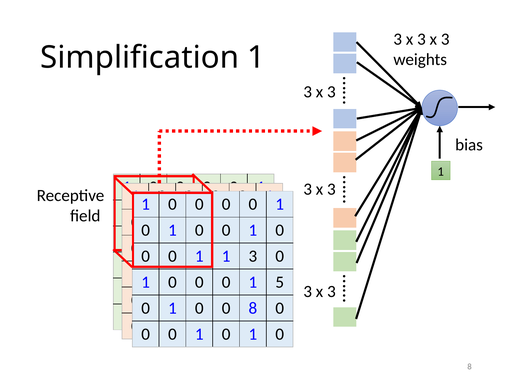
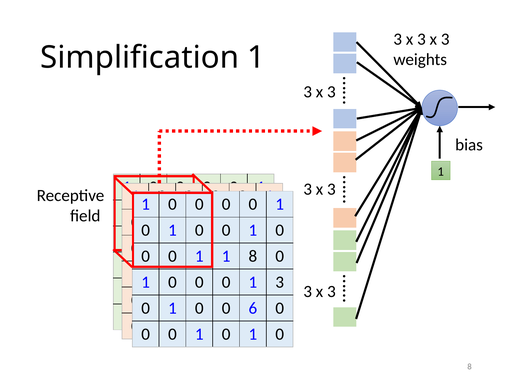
1 3: 3 -> 8
1 5: 5 -> 3
0 8: 8 -> 6
